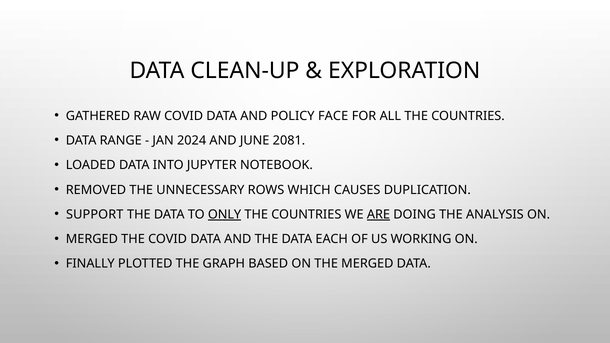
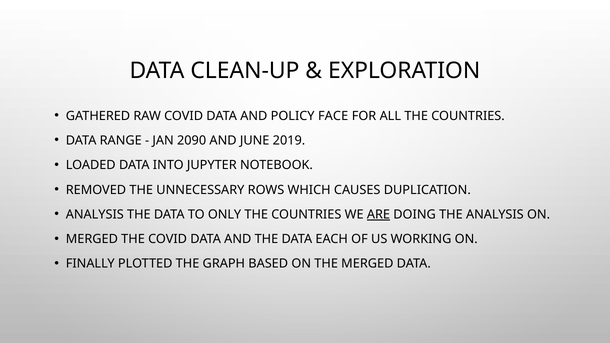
2024: 2024 -> 2090
2081: 2081 -> 2019
SUPPORT at (95, 215): SUPPORT -> ANALYSIS
ONLY underline: present -> none
